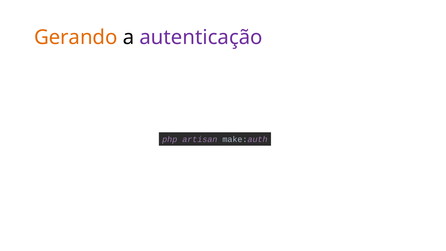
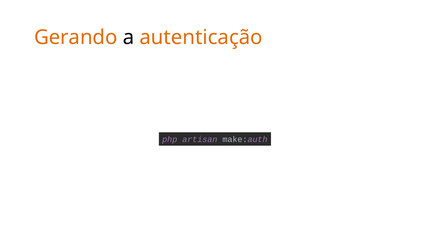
autenticação colour: purple -> orange
